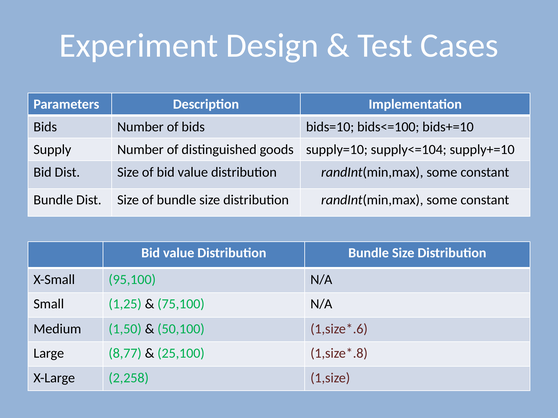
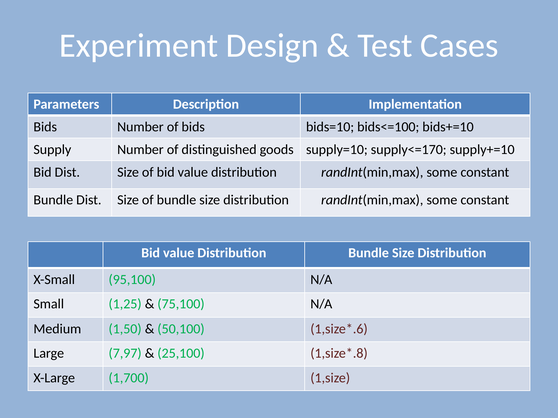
supply<=104: supply<=104 -> supply<=170
8,77: 8,77 -> 7,97
2,258: 2,258 -> 1,700
